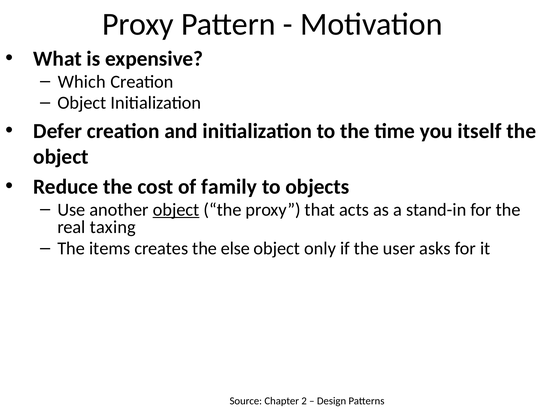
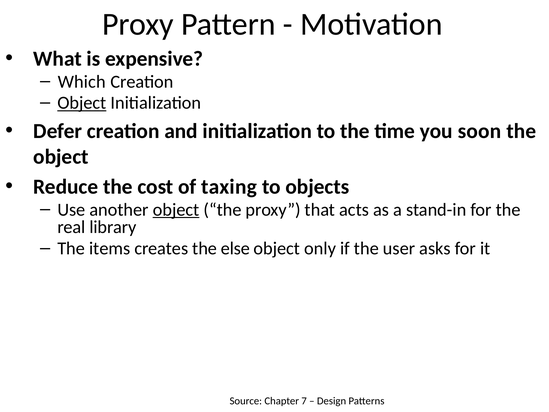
Object at (82, 103) underline: none -> present
itself: itself -> soon
family: family -> taxing
taxing: taxing -> library
2: 2 -> 7
